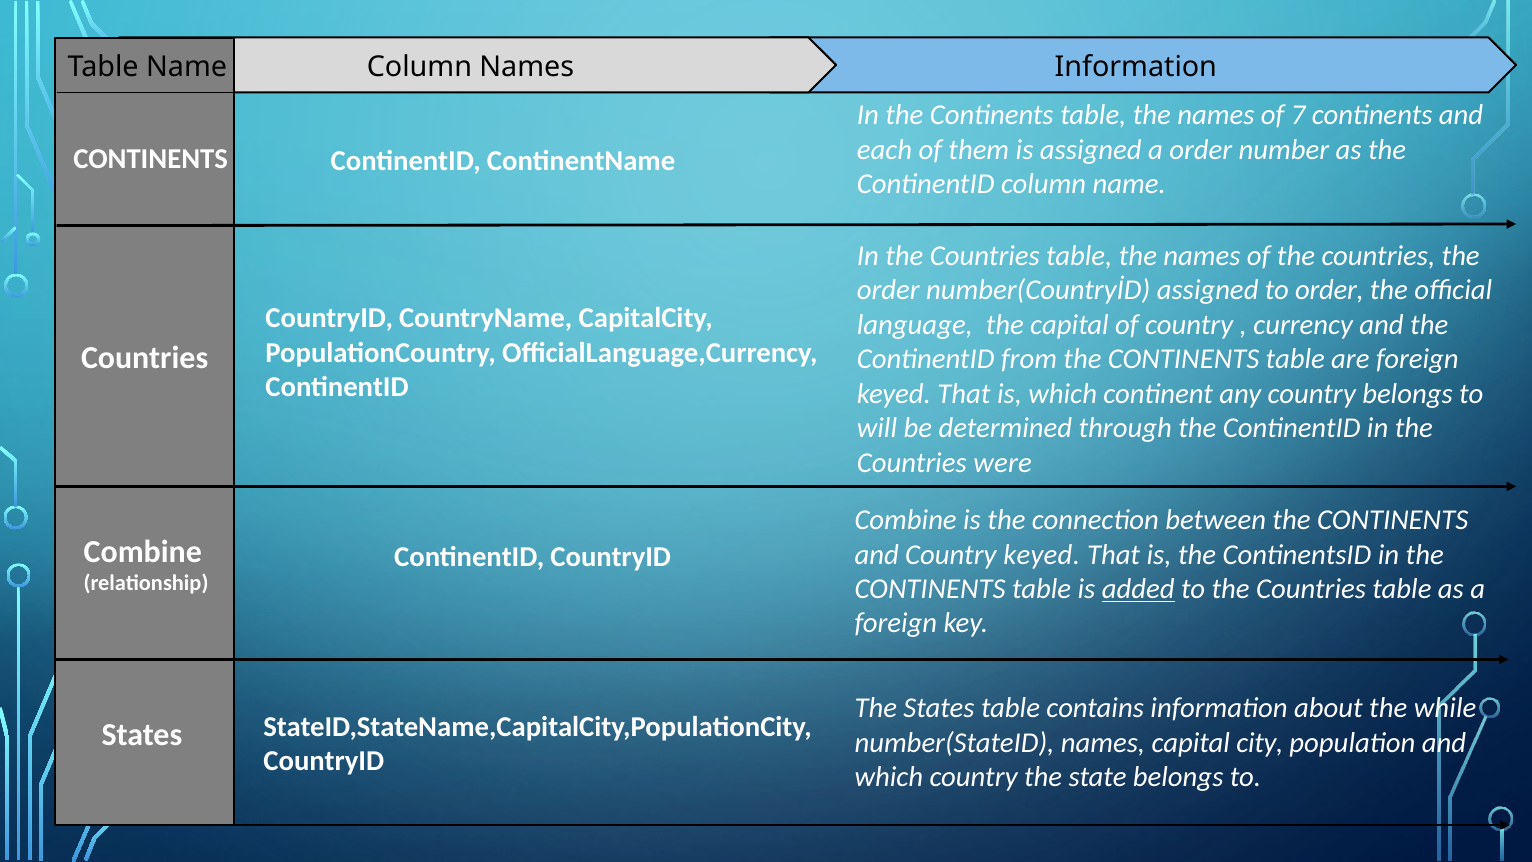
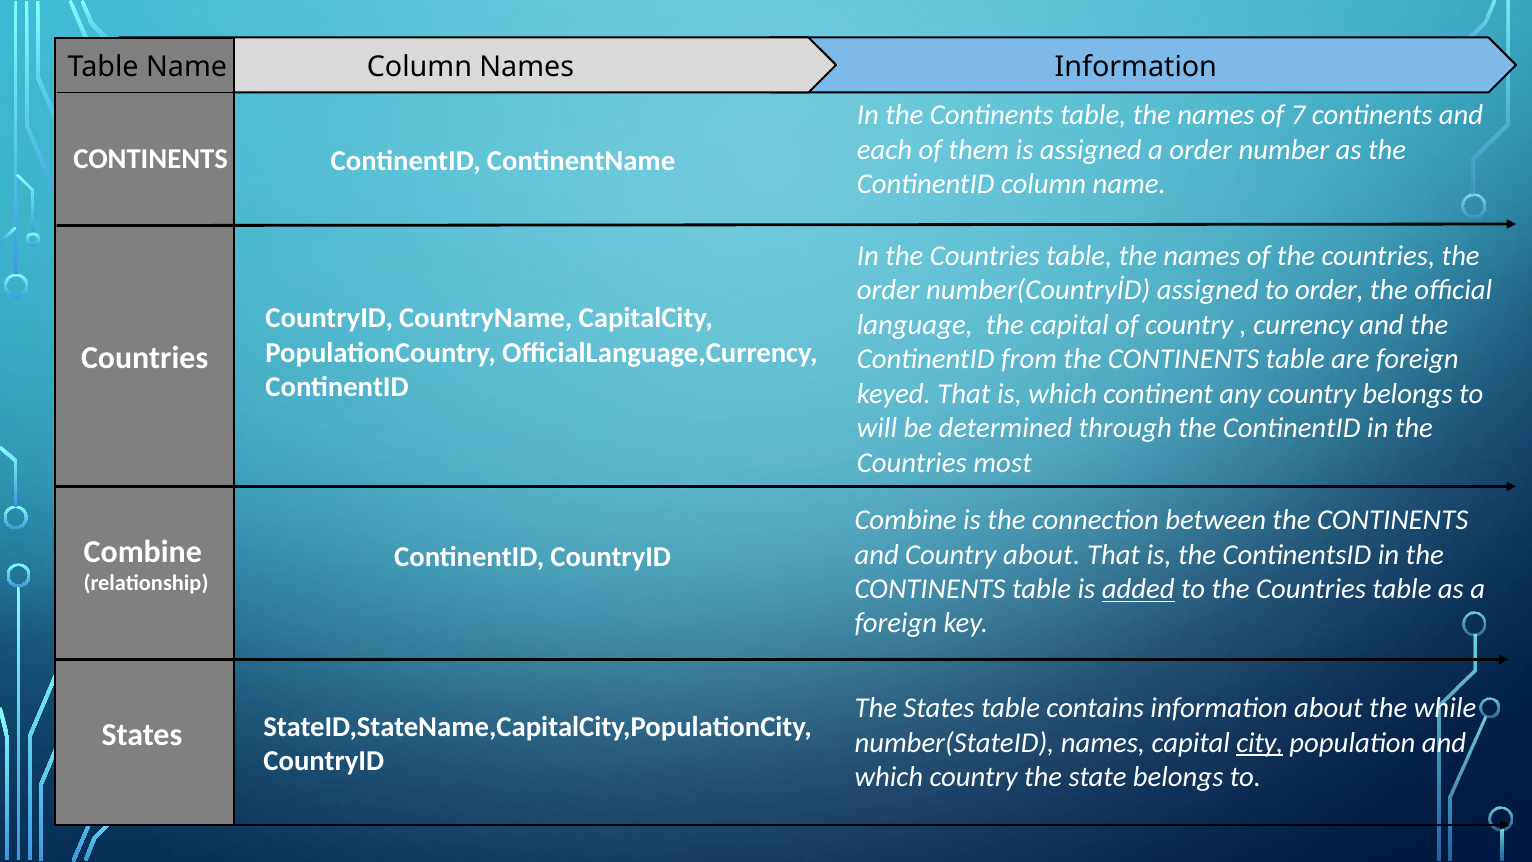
were: were -> most
Country keyed: keyed -> about
city underline: none -> present
